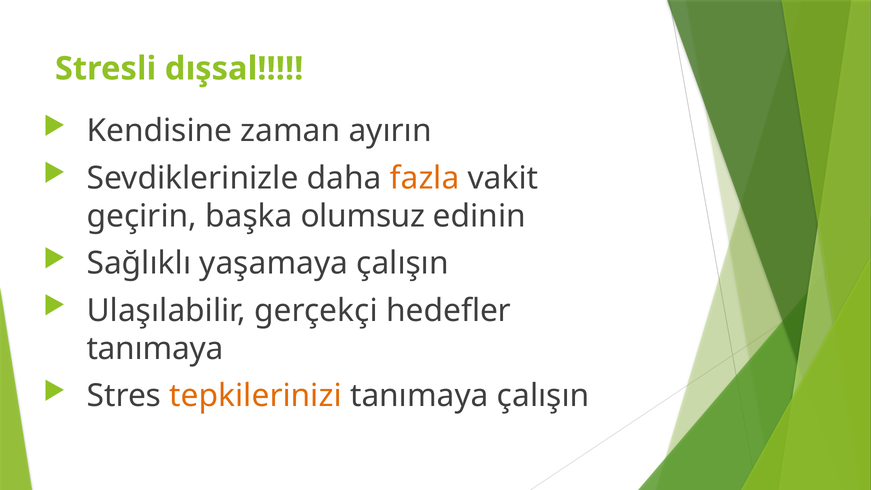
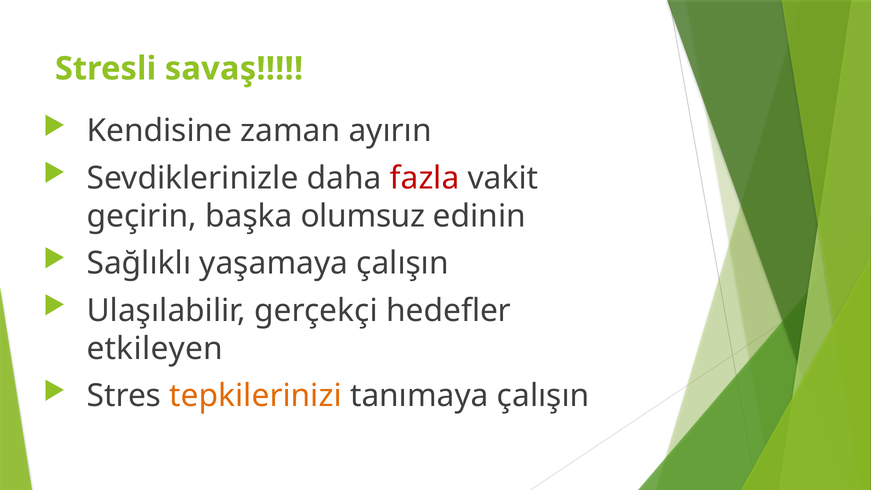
dışsal: dışsal -> savaş
fazla colour: orange -> red
tanımaya at (155, 349): tanımaya -> etkileyen
